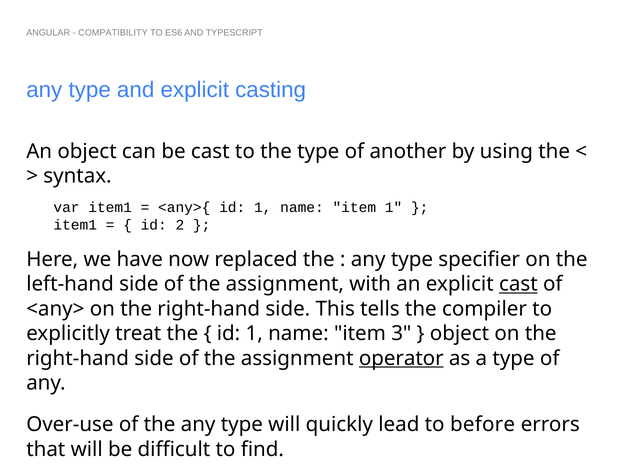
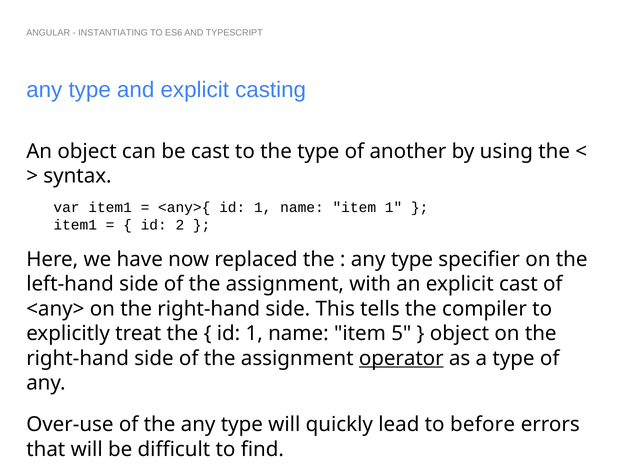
COMPATIBILITY: COMPATIBILITY -> INSTANTIATING
cast at (518, 284) underline: present -> none
3: 3 -> 5
